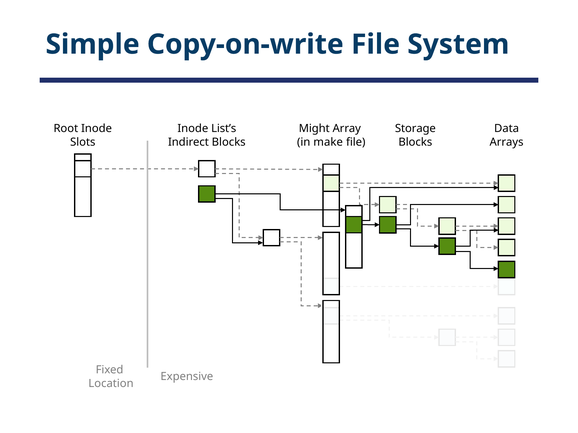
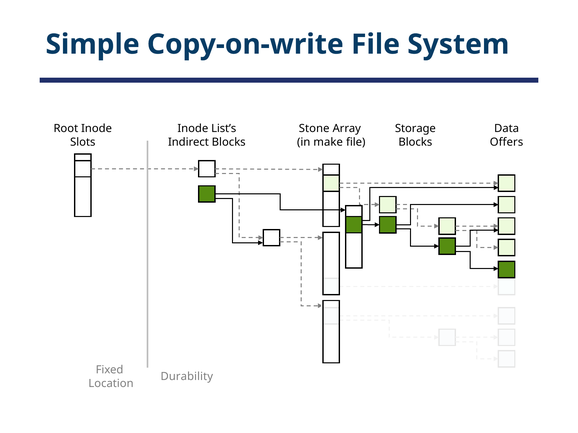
Might: Might -> Stone
Arrays: Arrays -> Offers
Expensive: Expensive -> Durability
